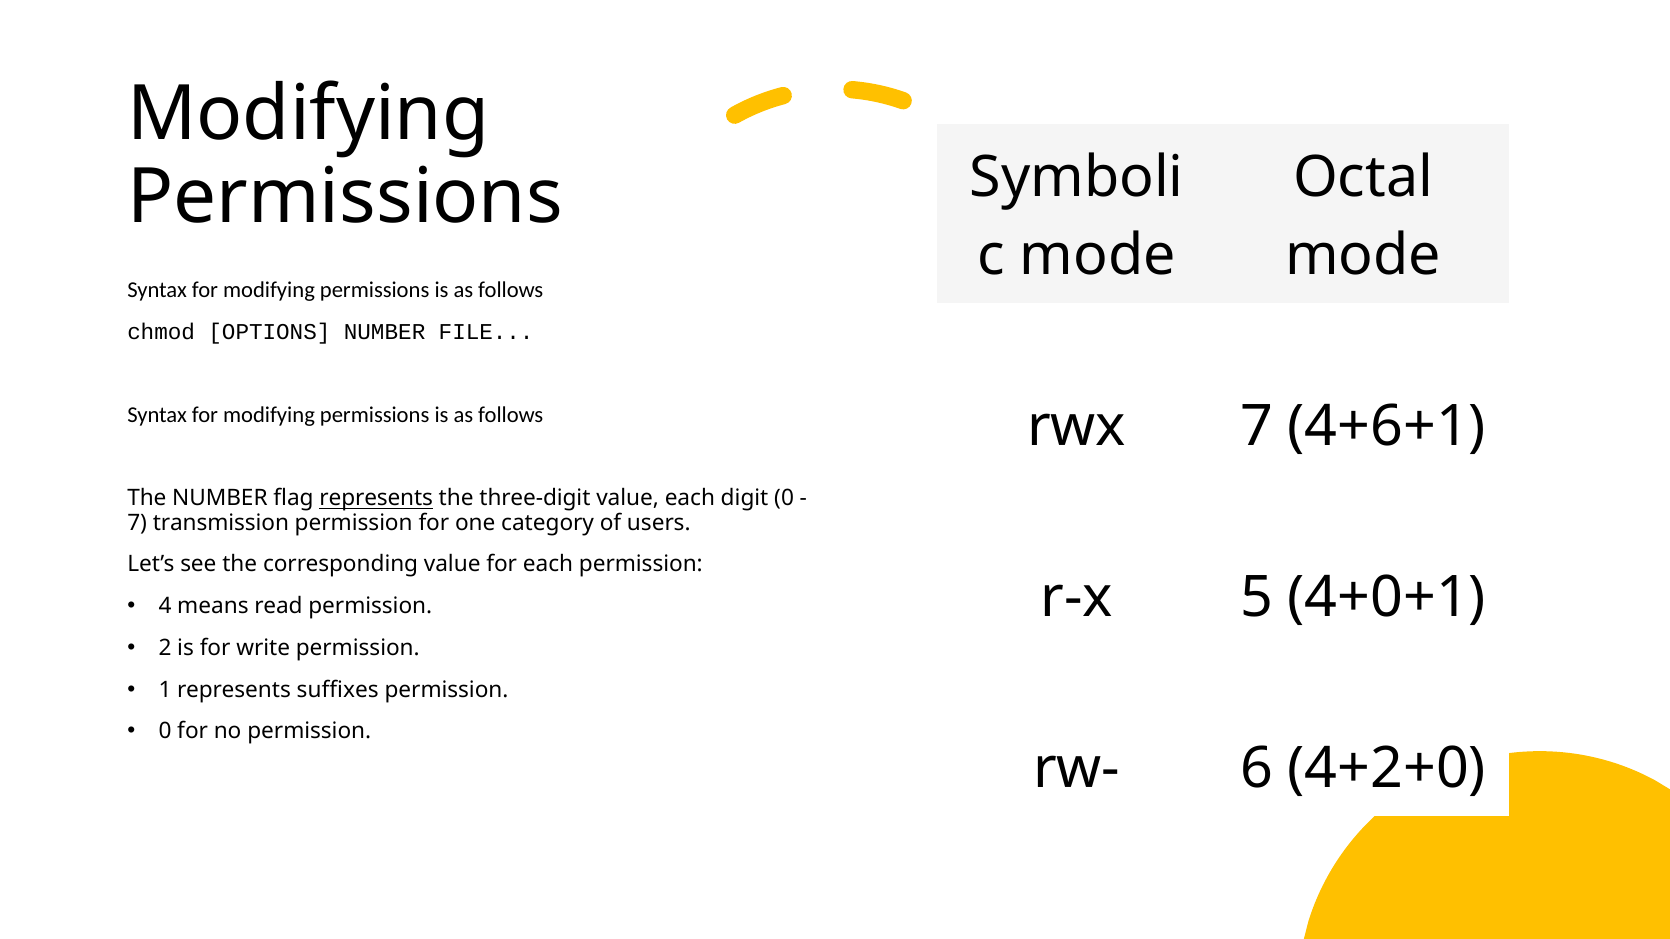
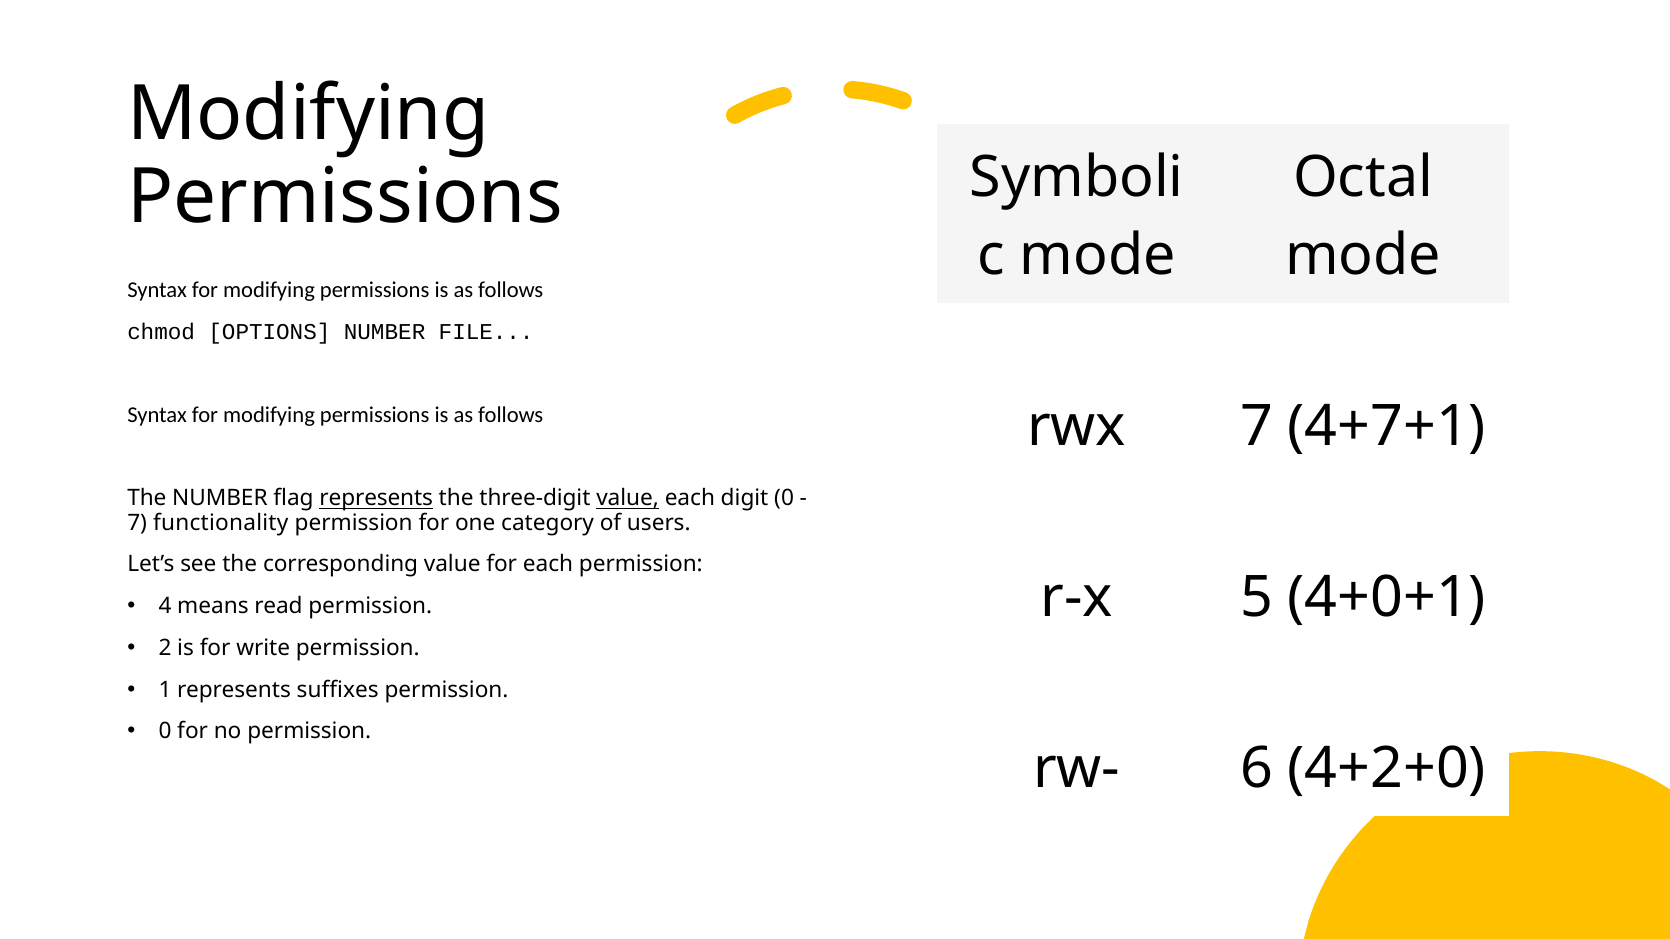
4+6+1: 4+6+1 -> 4+7+1
value at (628, 499) underline: none -> present
transmission: transmission -> functionality
